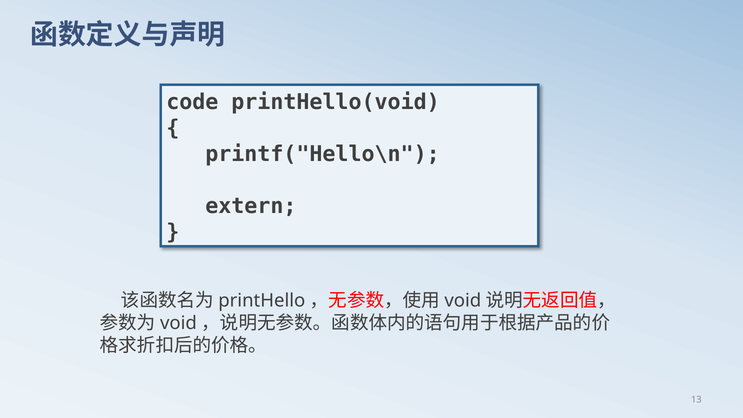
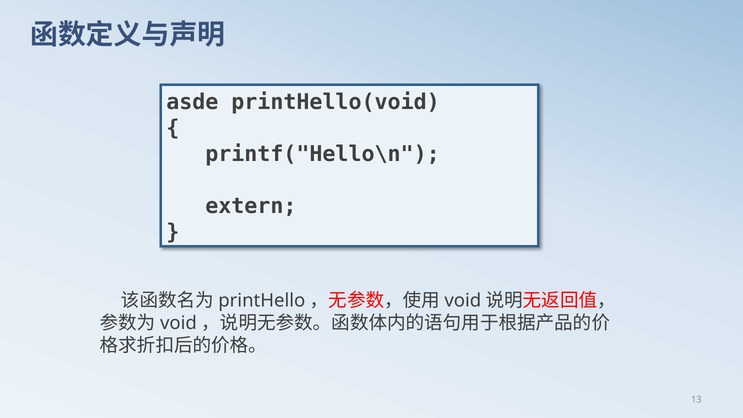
code: code -> asde
